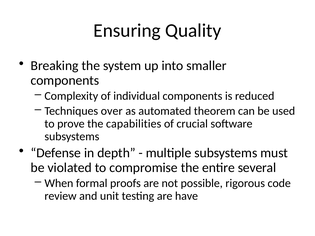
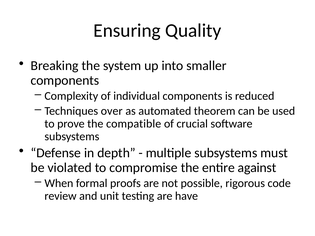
capabilities: capabilities -> compatible
several: several -> against
